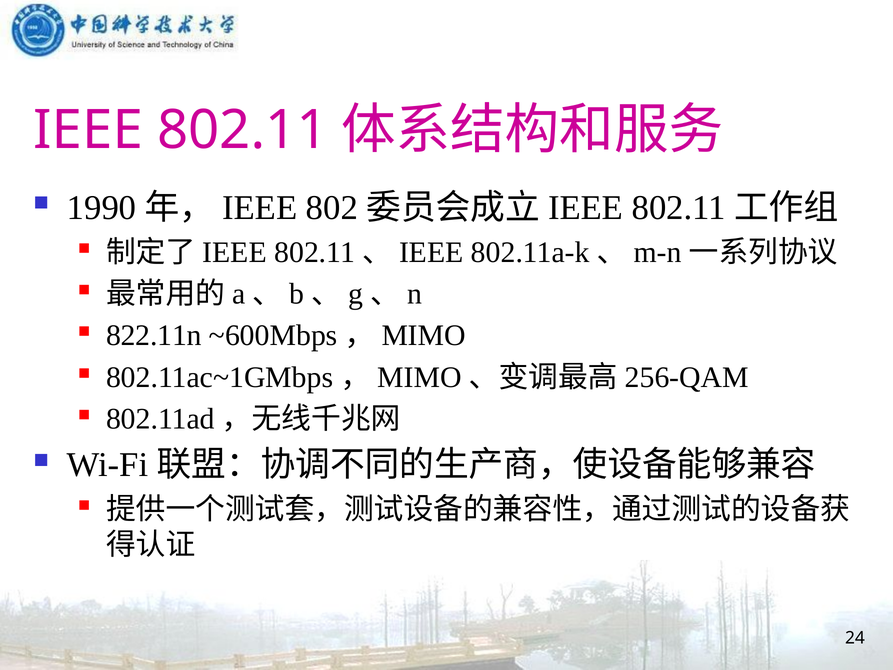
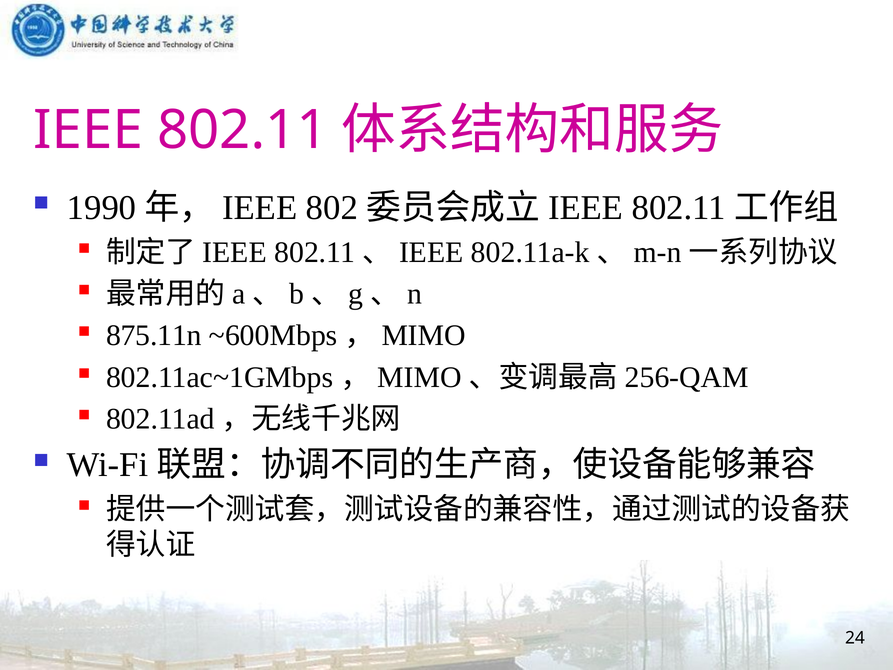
822.11n: 822.11n -> 875.11n
